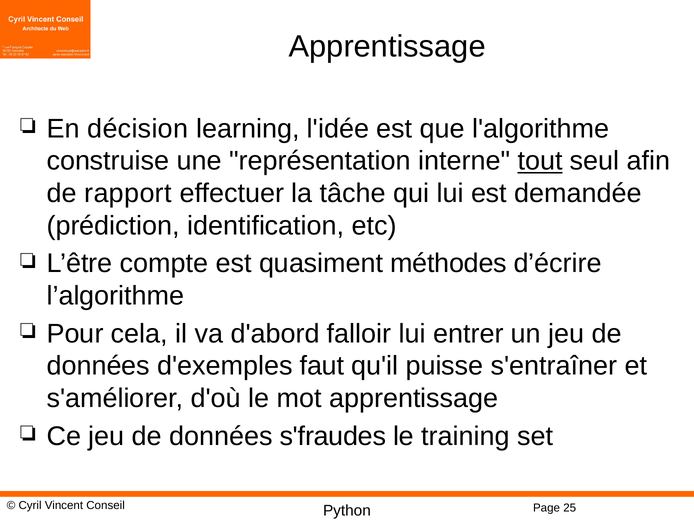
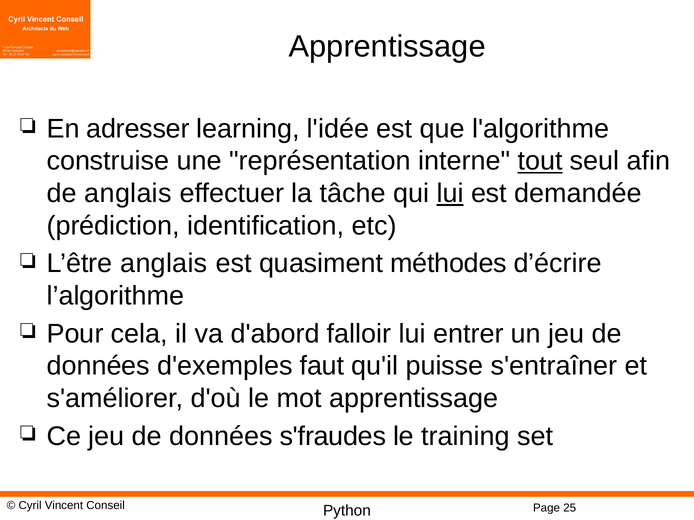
décision: décision -> adresser
de rapport: rapport -> anglais
lui at (450, 194) underline: none -> present
L’être compte: compte -> anglais
